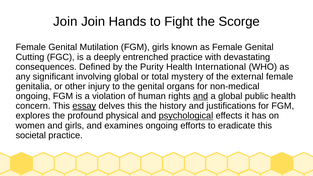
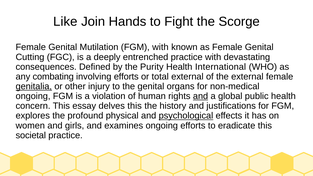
Join at (65, 22): Join -> Like
FGM girls: girls -> with
significant: significant -> combating
involving global: global -> efforts
total mystery: mystery -> external
genitalia underline: none -> present
essay underline: present -> none
